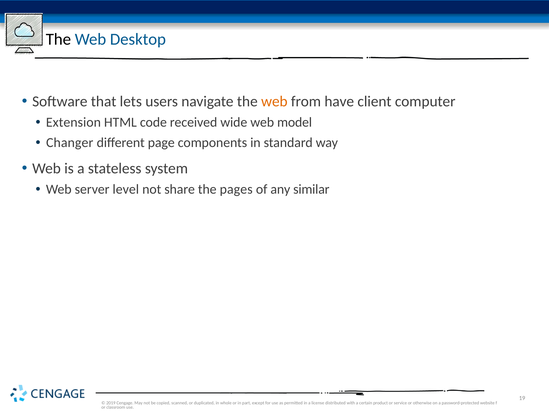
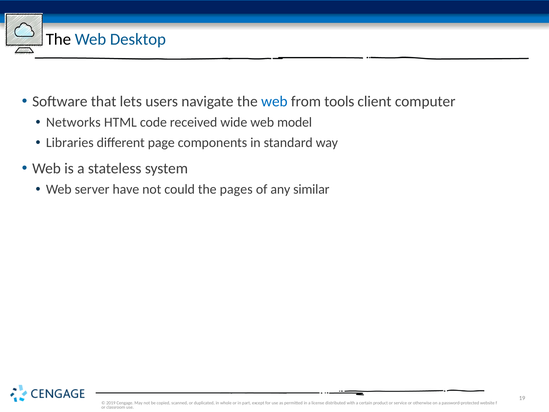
web at (274, 101) colour: orange -> blue
have: have -> tools
Extension: Extension -> Networks
Changer: Changer -> Libraries
level: level -> have
share: share -> could
